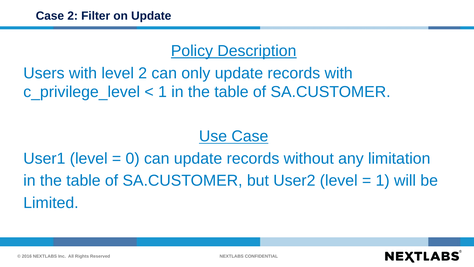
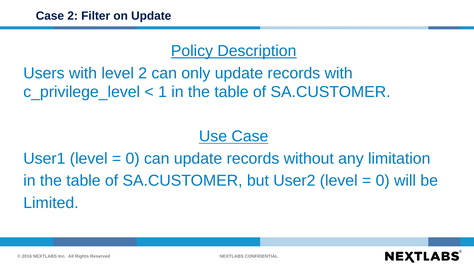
1 at (383, 180): 1 -> 0
